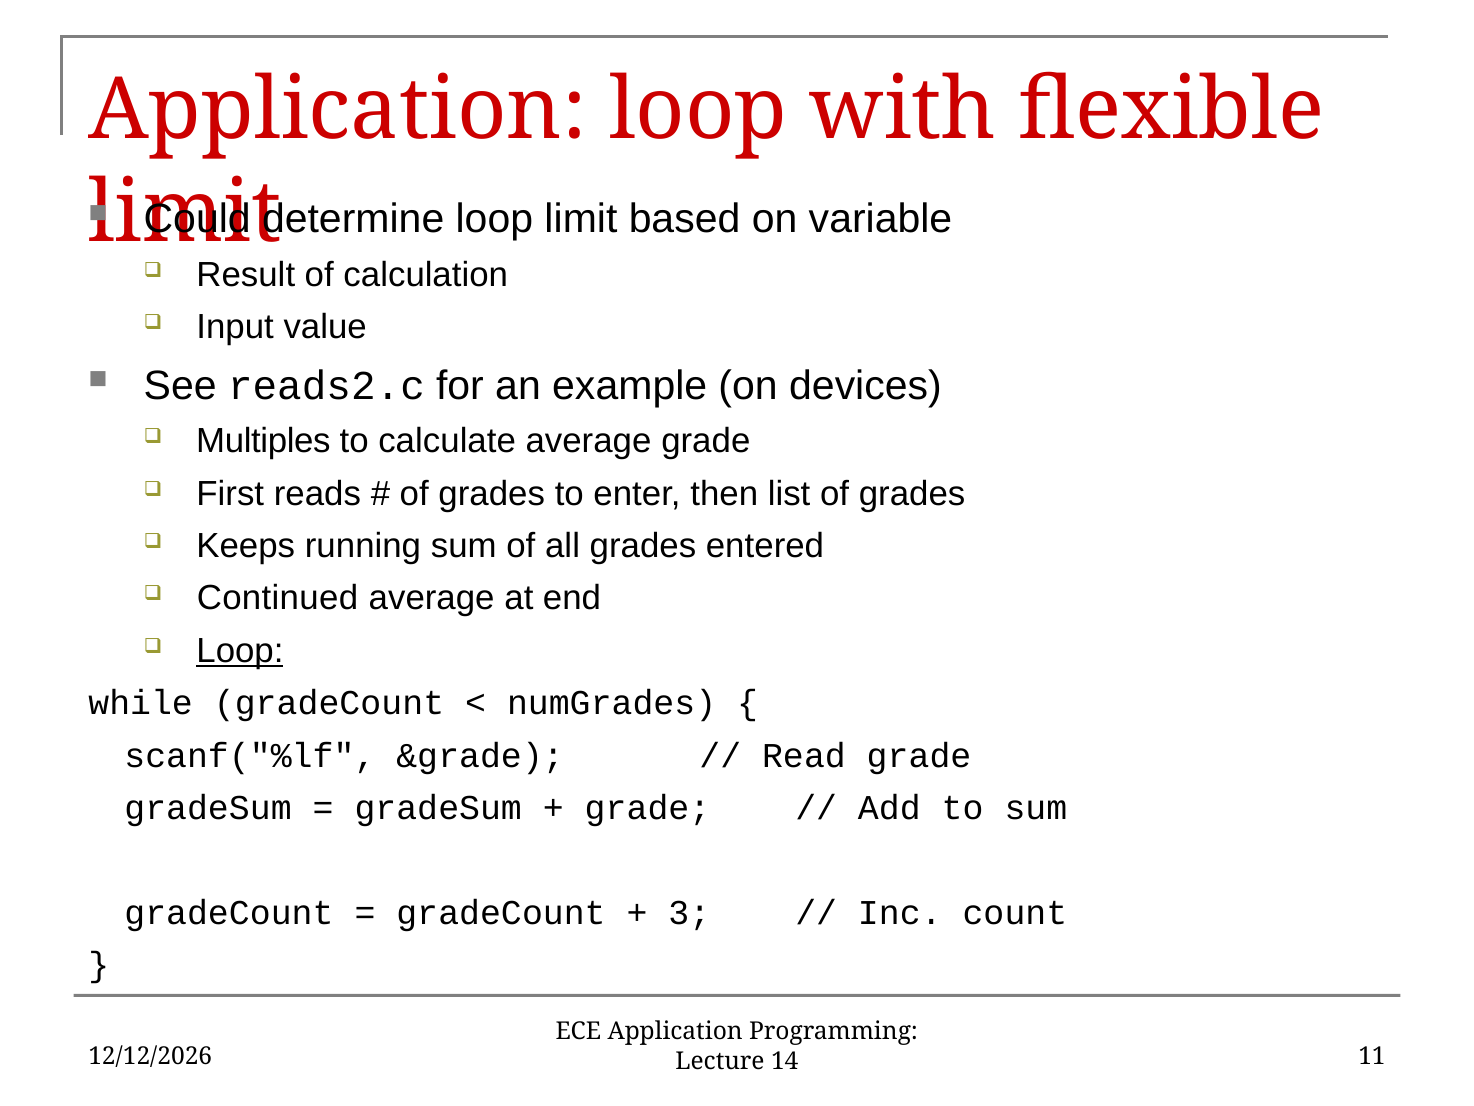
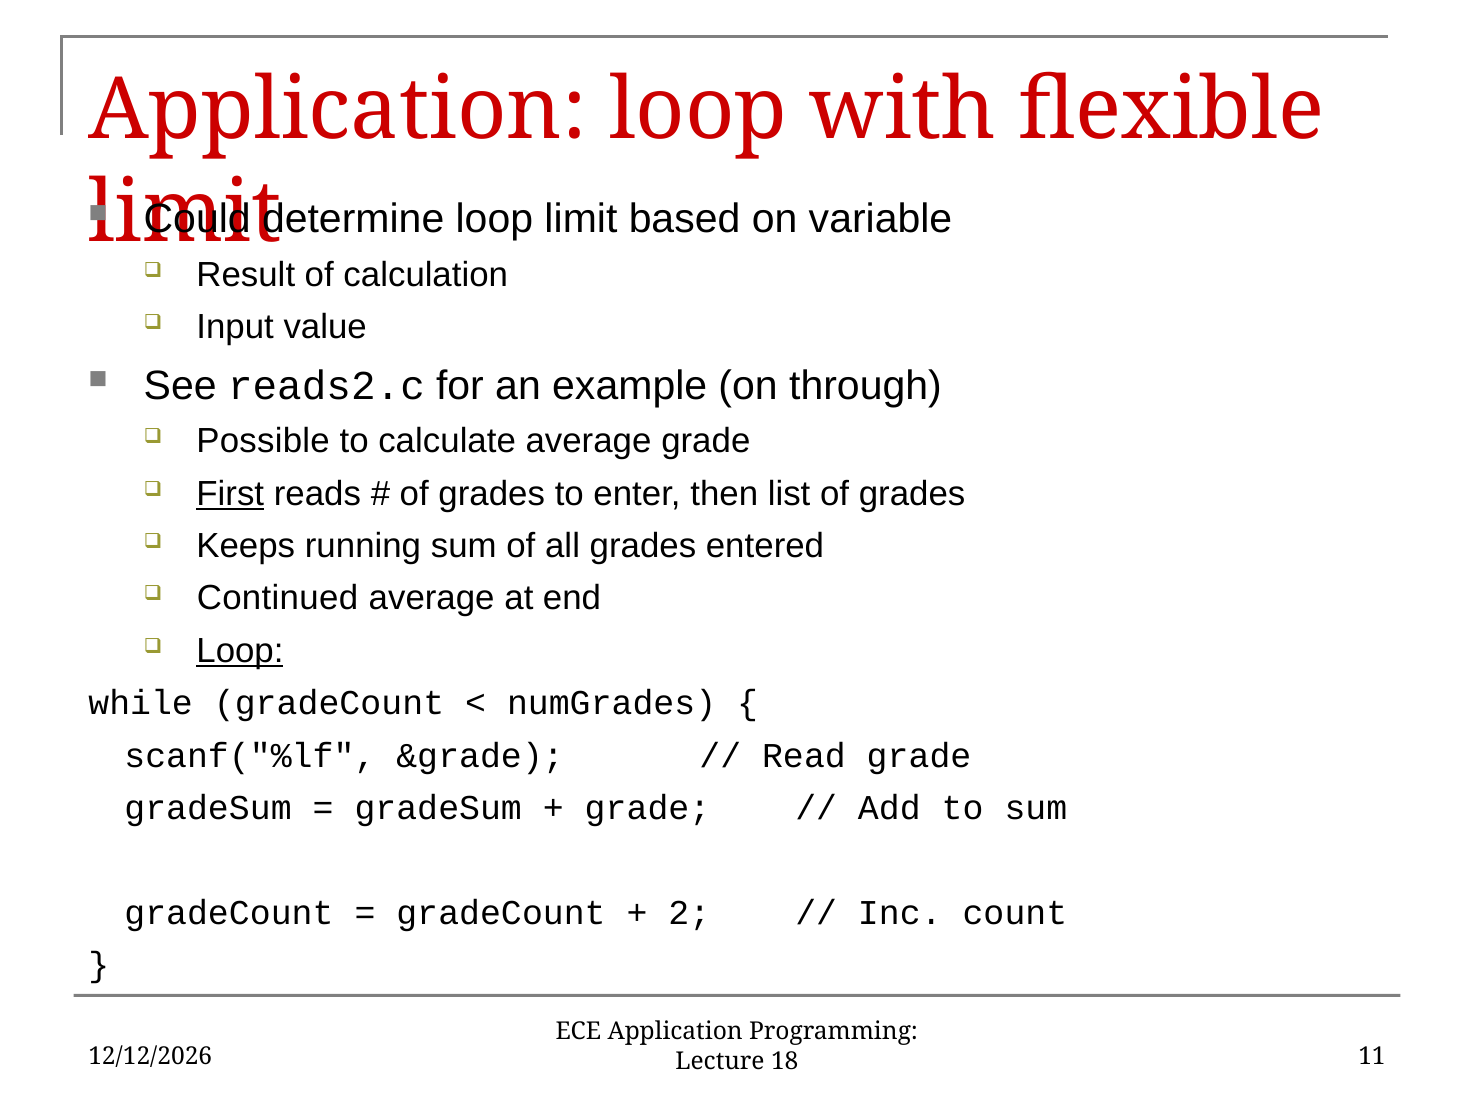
devices: devices -> through
Multiples: Multiples -> Possible
First underline: none -> present
3: 3 -> 2
14: 14 -> 18
